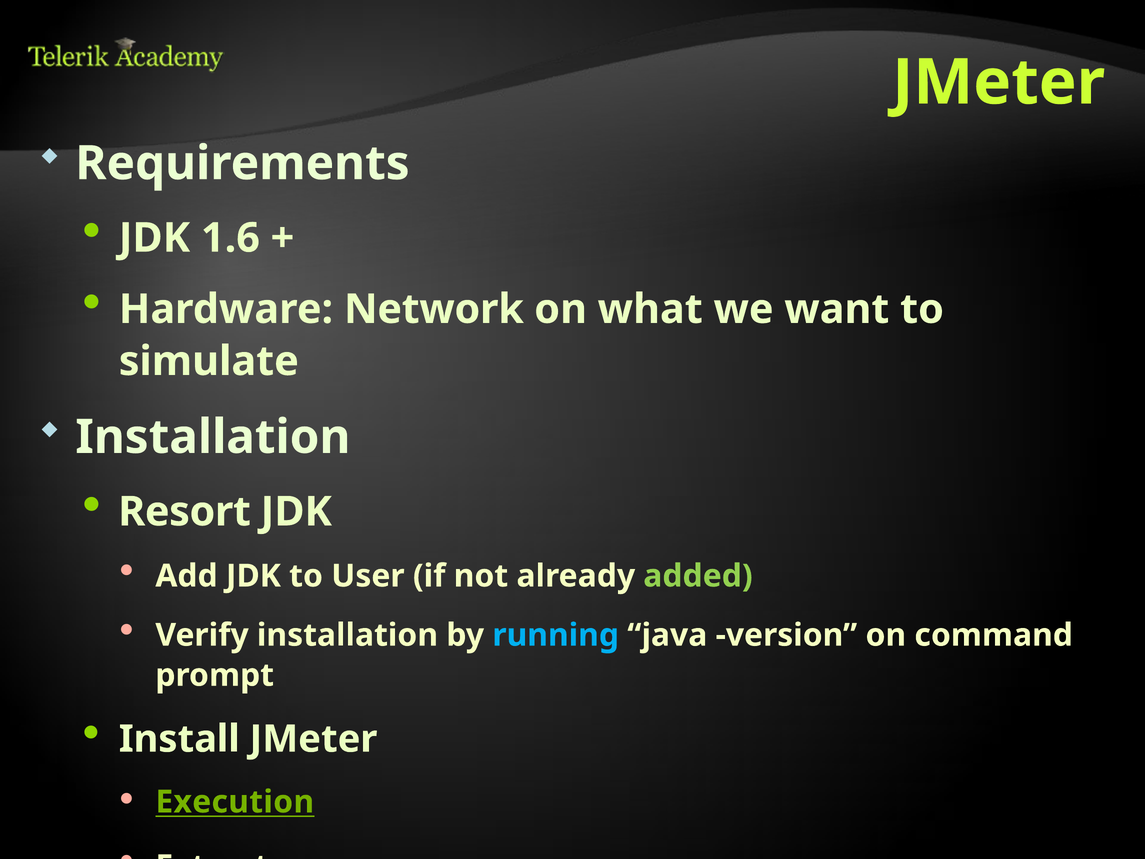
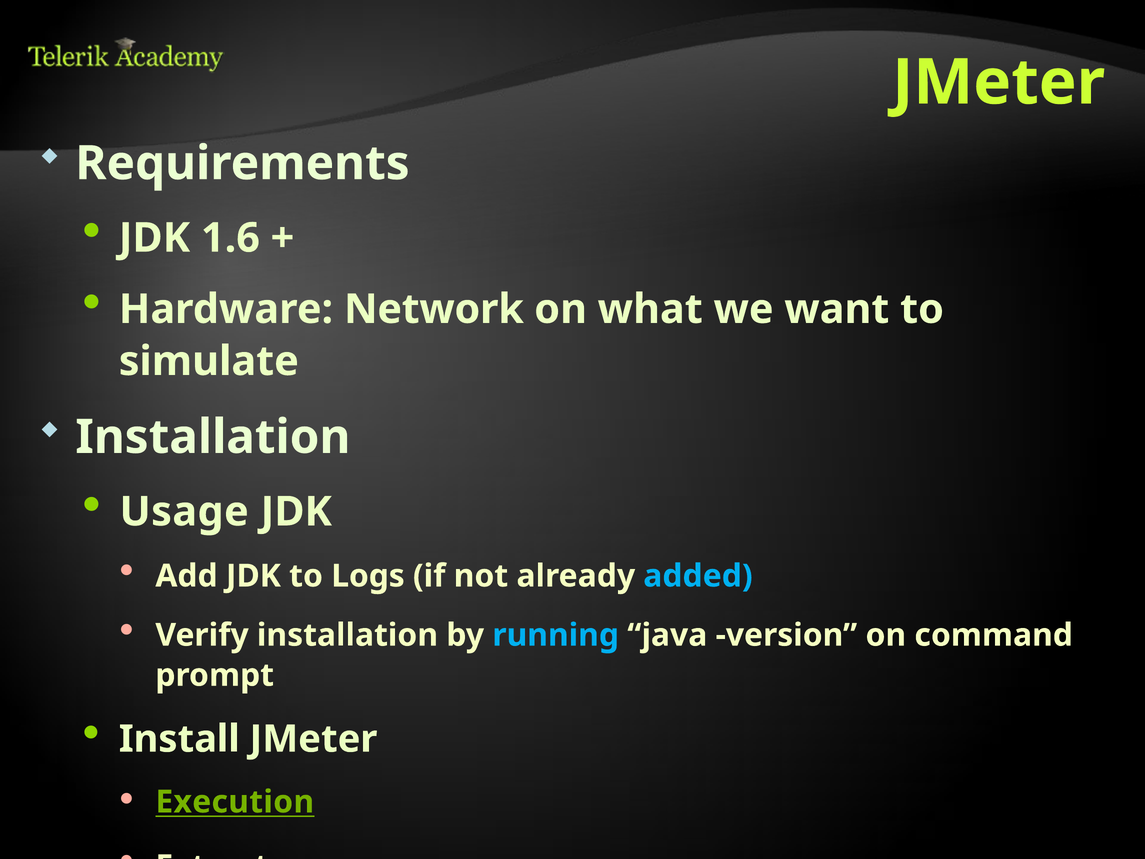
Resort: Resort -> Usage
User: User -> Logs
added colour: light green -> light blue
